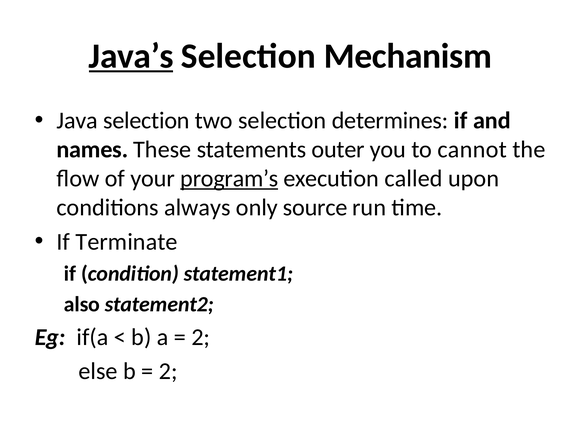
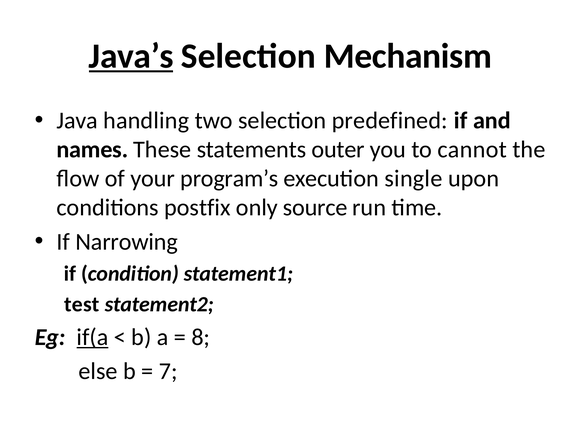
Java selection: selection -> handling
determines: determines -> predefined
program’s underline: present -> none
called: called -> single
always: always -> postfix
Terminate: Terminate -> Narrowing
also: also -> test
if(a underline: none -> present
2 at (201, 338): 2 -> 8
2 at (168, 372): 2 -> 7
